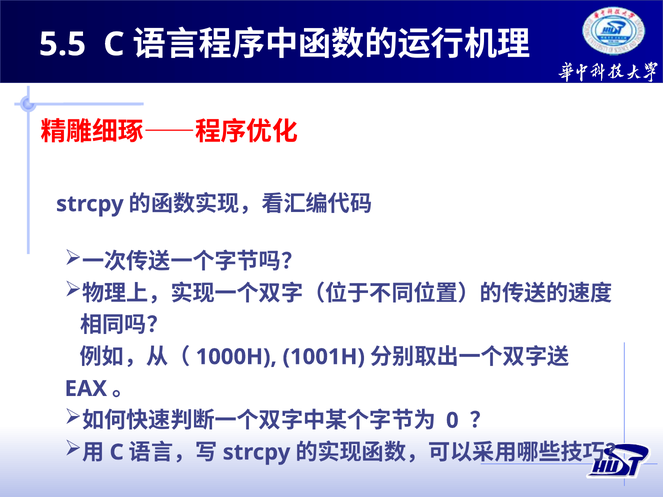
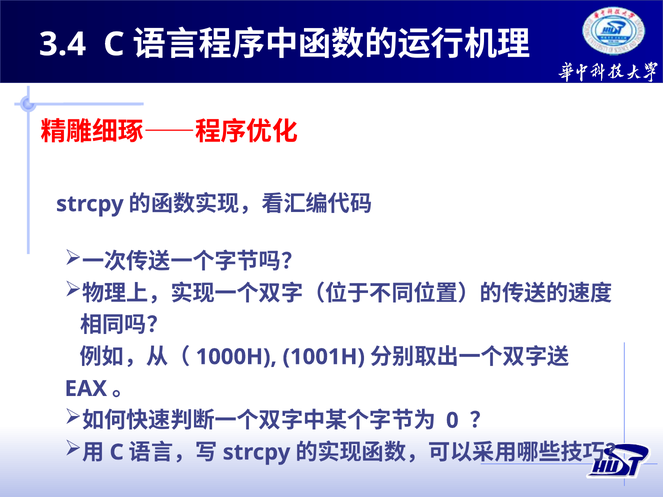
5.5: 5.5 -> 3.4
